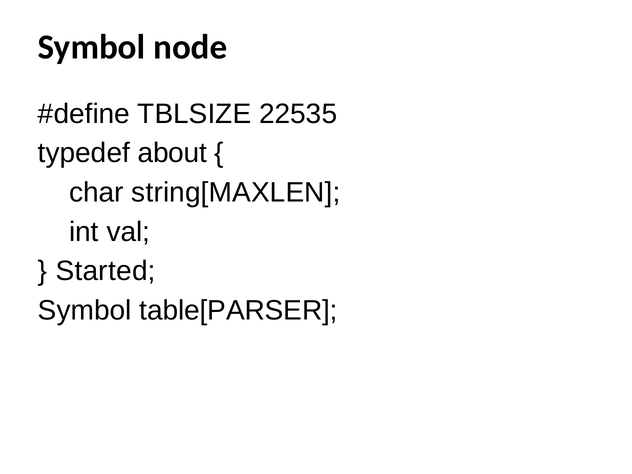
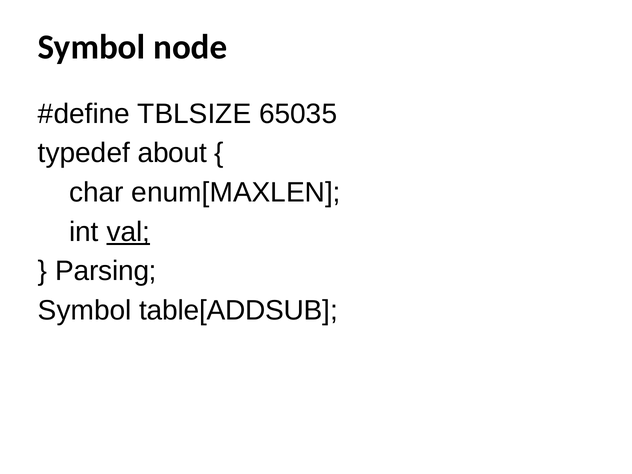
22535: 22535 -> 65035
string[MAXLEN: string[MAXLEN -> enum[MAXLEN
val underline: none -> present
Started: Started -> Parsing
table[PARSER: table[PARSER -> table[ADDSUB
